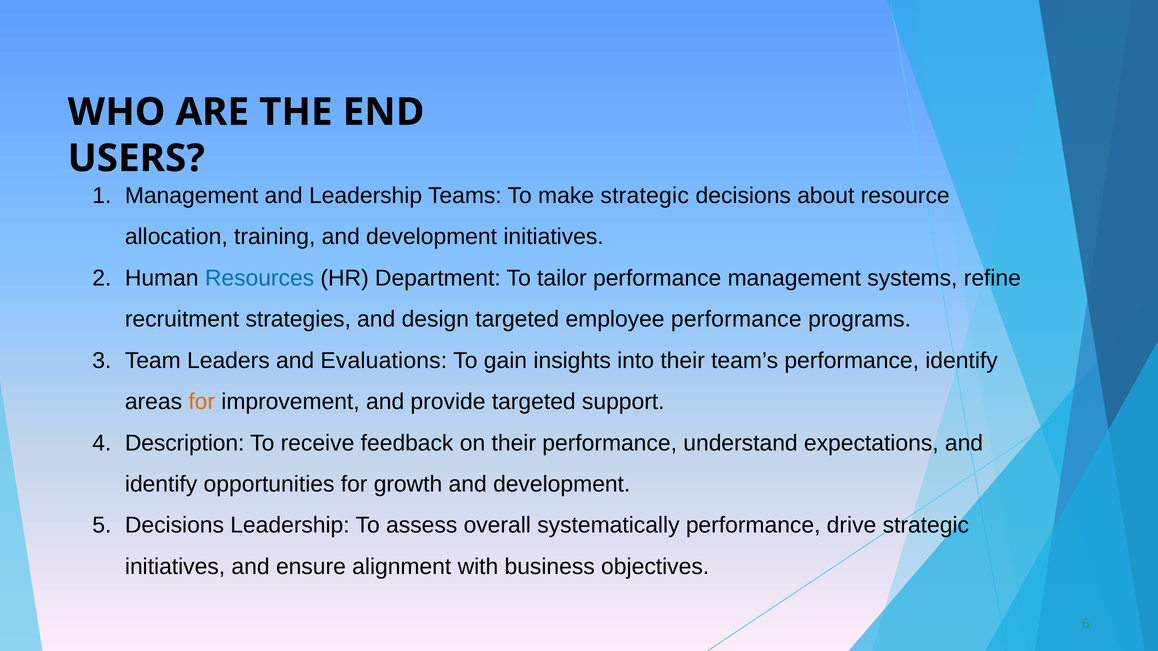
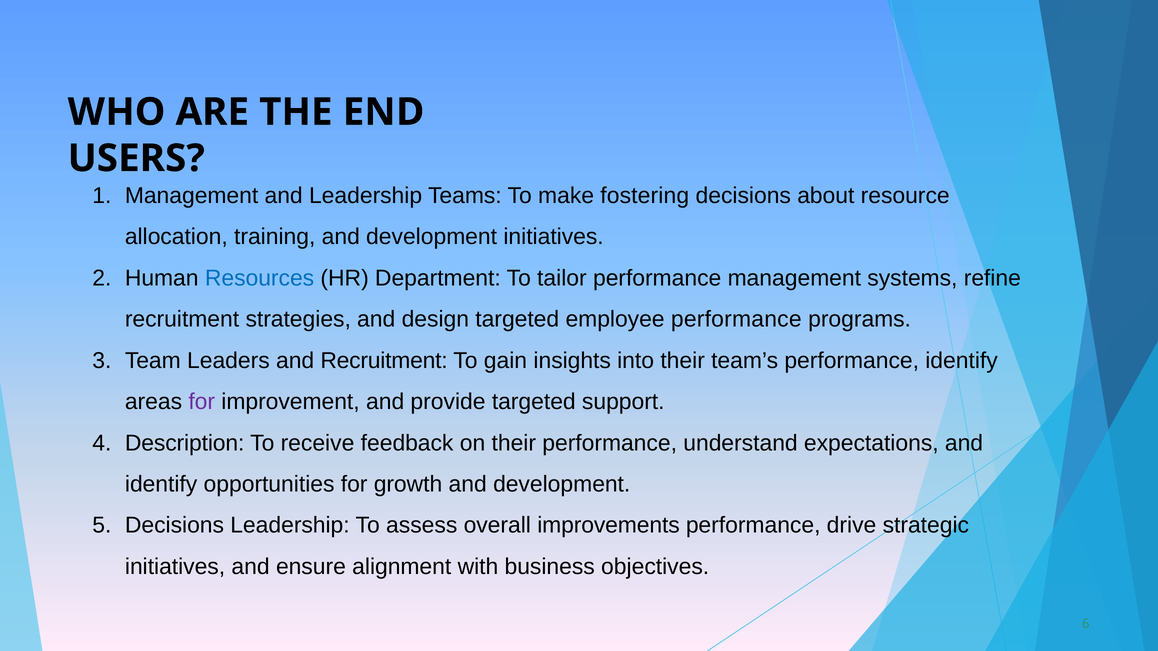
make strategic: strategic -> fostering
and Evaluations: Evaluations -> Recruitment
for at (202, 402) colour: orange -> purple
systematically: systematically -> improvements
